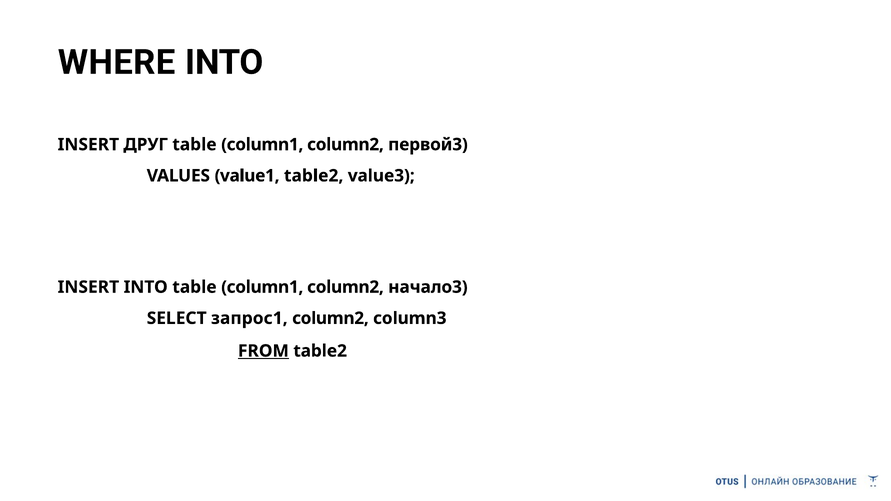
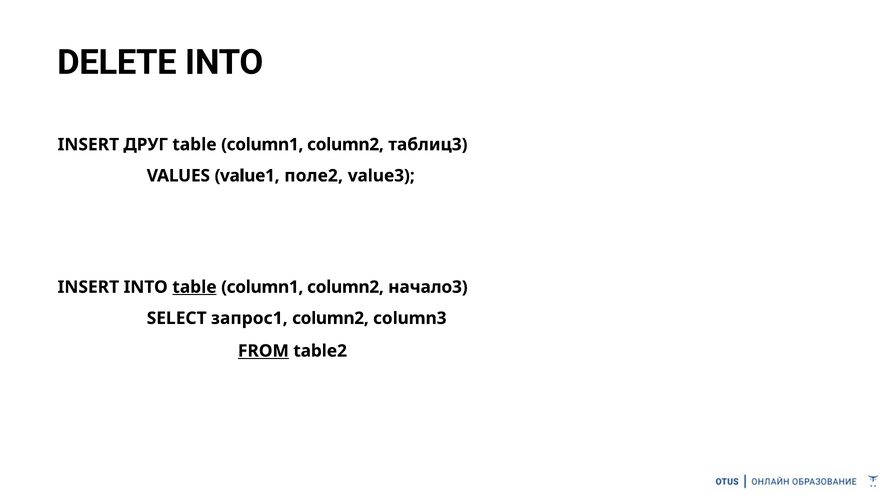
WHERE: WHERE -> DELETE
первой3: первой3 -> таблиц3
value1 table2: table2 -> поле2
table at (194, 287) underline: none -> present
